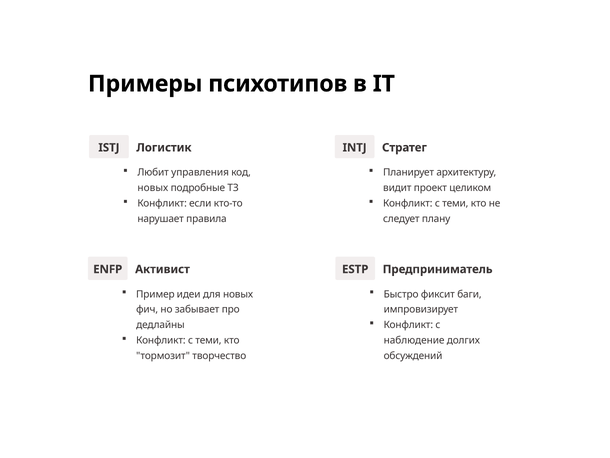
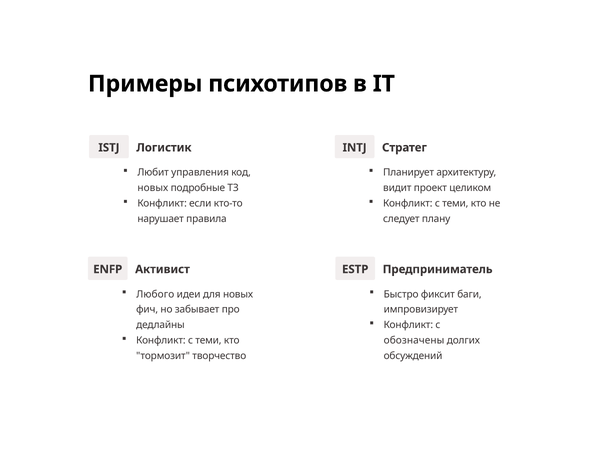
Пример: Пример -> Любого
наблюдение: наблюдение -> обозначены
